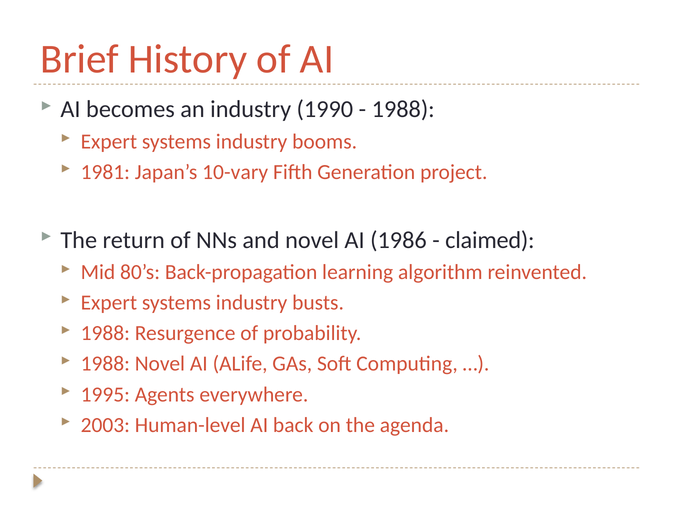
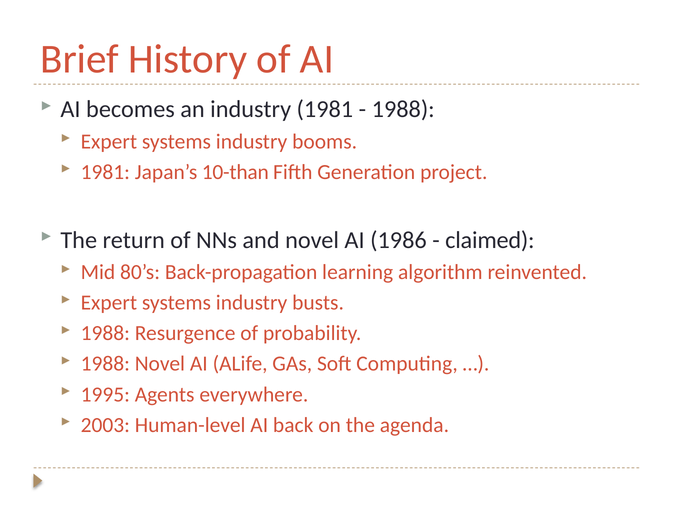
industry 1990: 1990 -> 1981
10-vary: 10-vary -> 10-than
